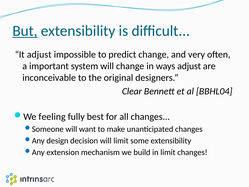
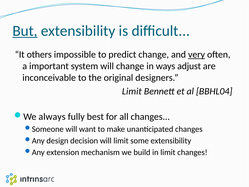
It adjust: adjust -> others
very underline: none -> present
Clear at (132, 91): Clear -> Limit
feeling: feeling -> always
